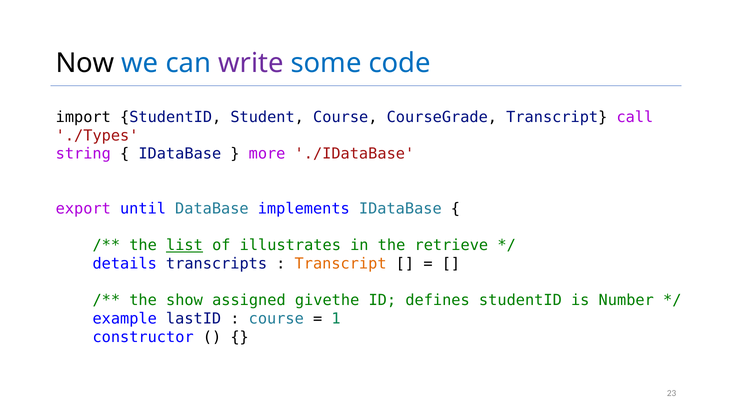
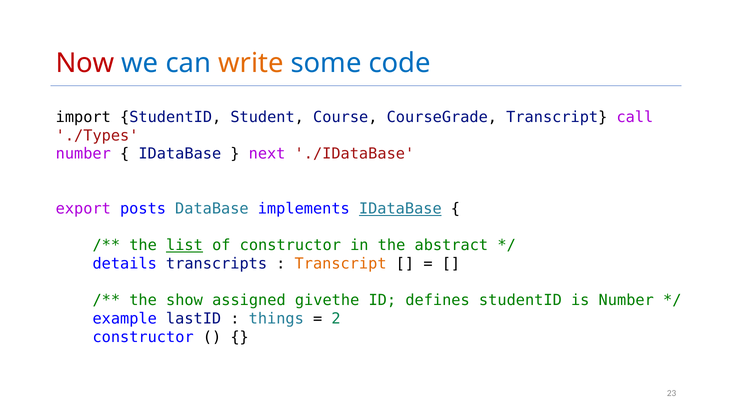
Now colour: black -> red
write colour: purple -> orange
string at (83, 154): string -> number
more: more -> next
until: until -> posts
IDataBase at (400, 209) underline: none -> present
of illustrates: illustrates -> constructor
retrieve: retrieve -> abstract
course at (276, 319): course -> things
1: 1 -> 2
